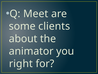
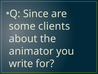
Meet: Meet -> Since
right: right -> write
